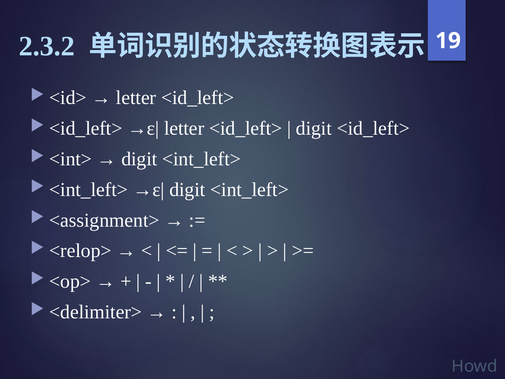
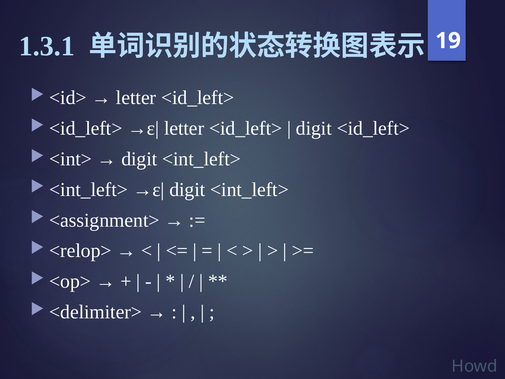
2.3.2: 2.3.2 -> 1.3.1
